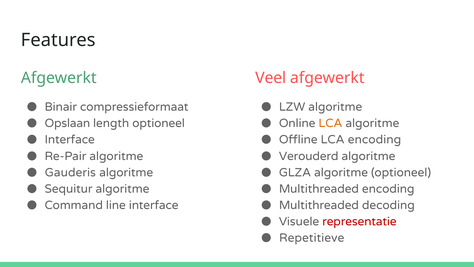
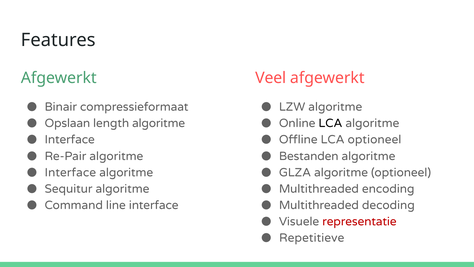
length optioneel: optioneel -> algoritme
LCA at (330, 123) colour: orange -> black
LCA encoding: encoding -> optioneel
Verouderd: Verouderd -> Bestanden
Gauderis at (70, 172): Gauderis -> Interface
